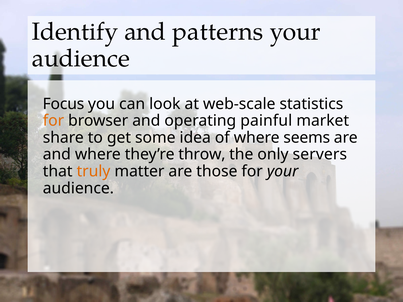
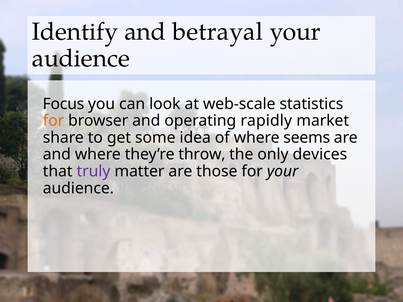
patterns: patterns -> betrayal
painful: painful -> rapidly
servers: servers -> devices
truly colour: orange -> purple
